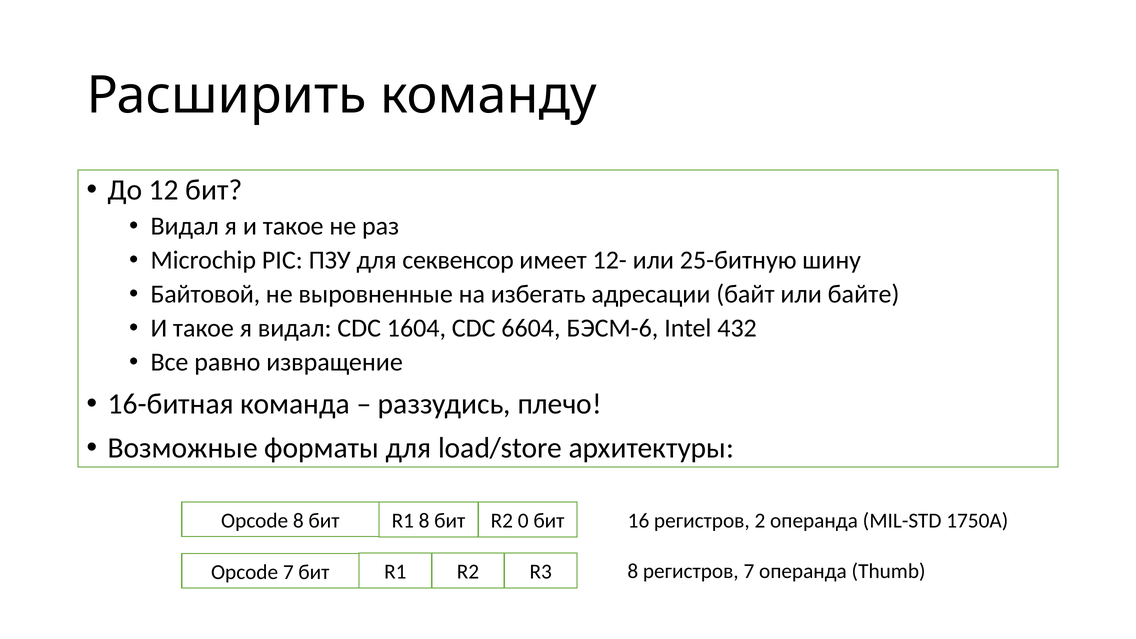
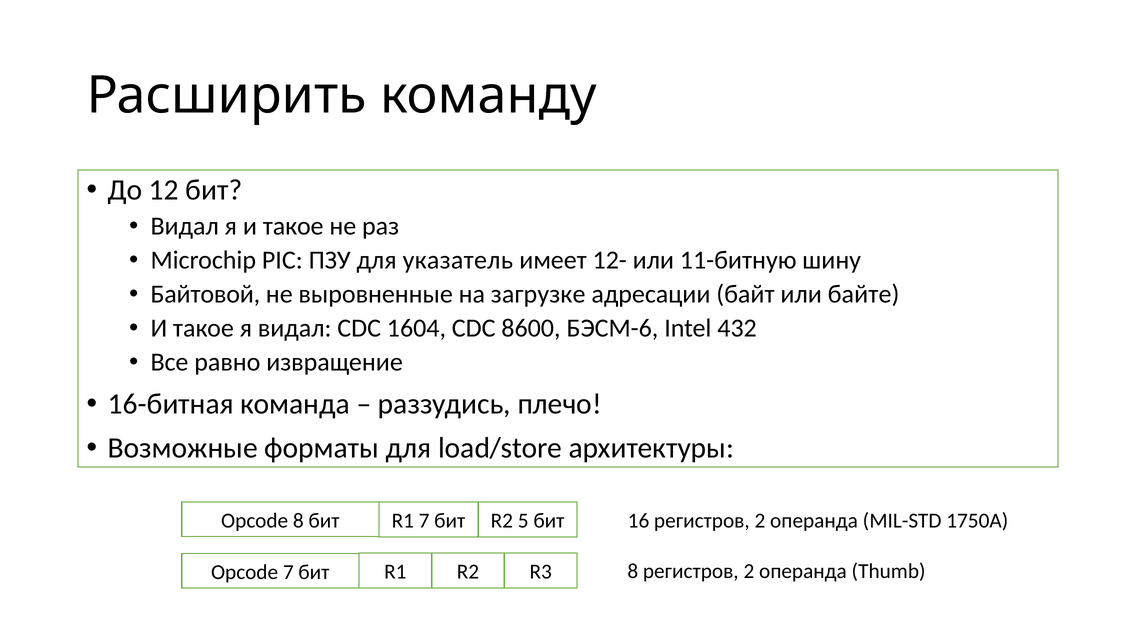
секвенсор: секвенсор -> указатель
25-битную: 25-битную -> 11-битную
избегать: избегать -> загрузке
6604: 6604 -> 8600
R1 8: 8 -> 7
0: 0 -> 5
8 регистров 7: 7 -> 2
